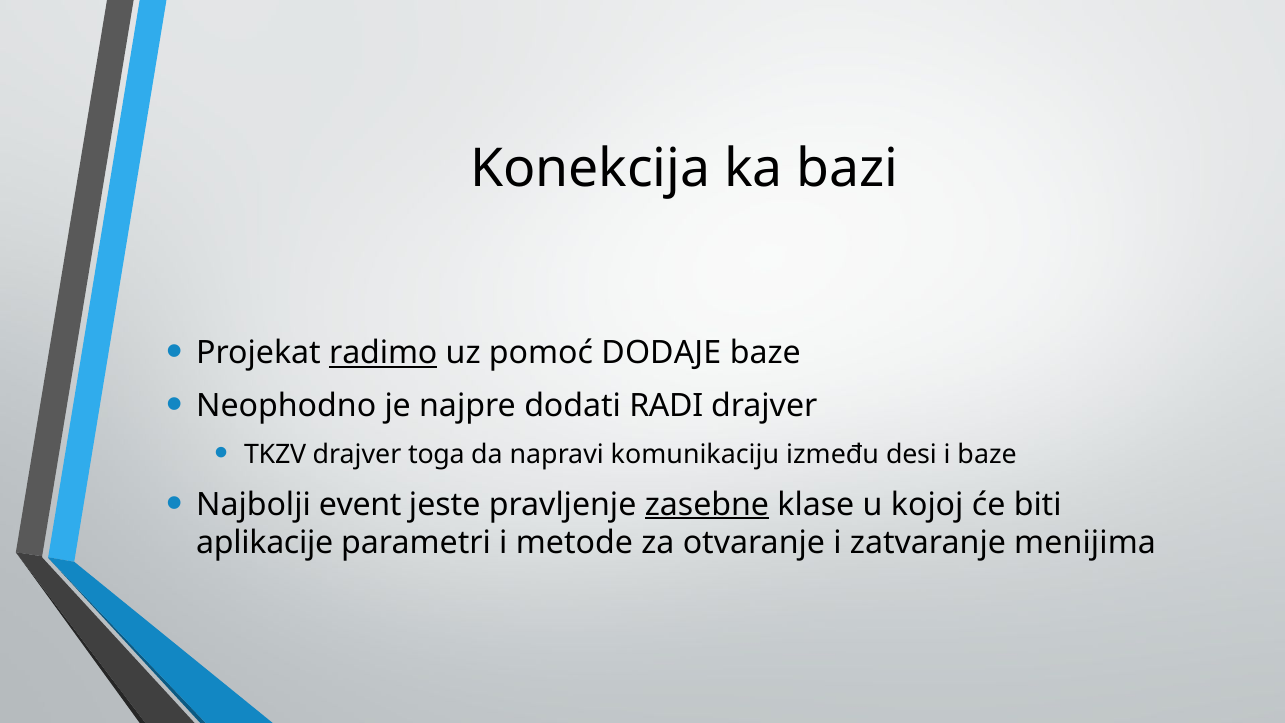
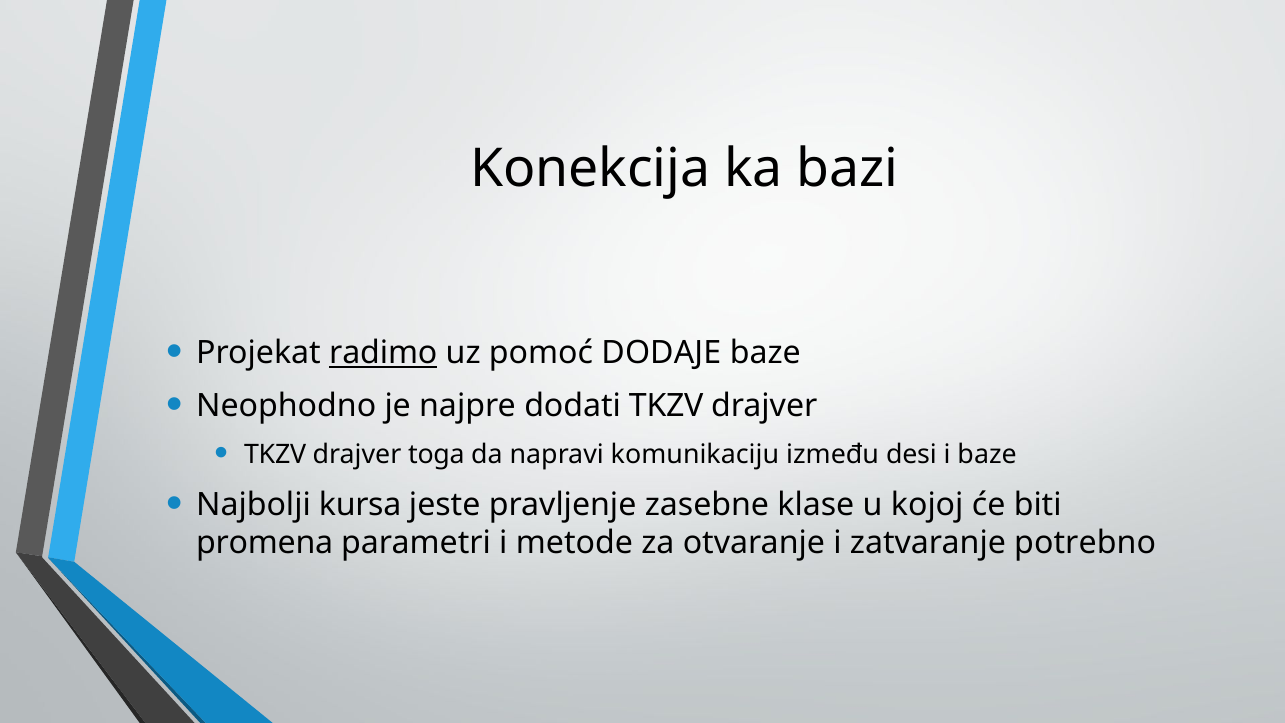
dodati RADI: RADI -> TKZV
event: event -> kursa
zasebne underline: present -> none
aplikacije: aplikacije -> promena
menijima: menijima -> potrebno
